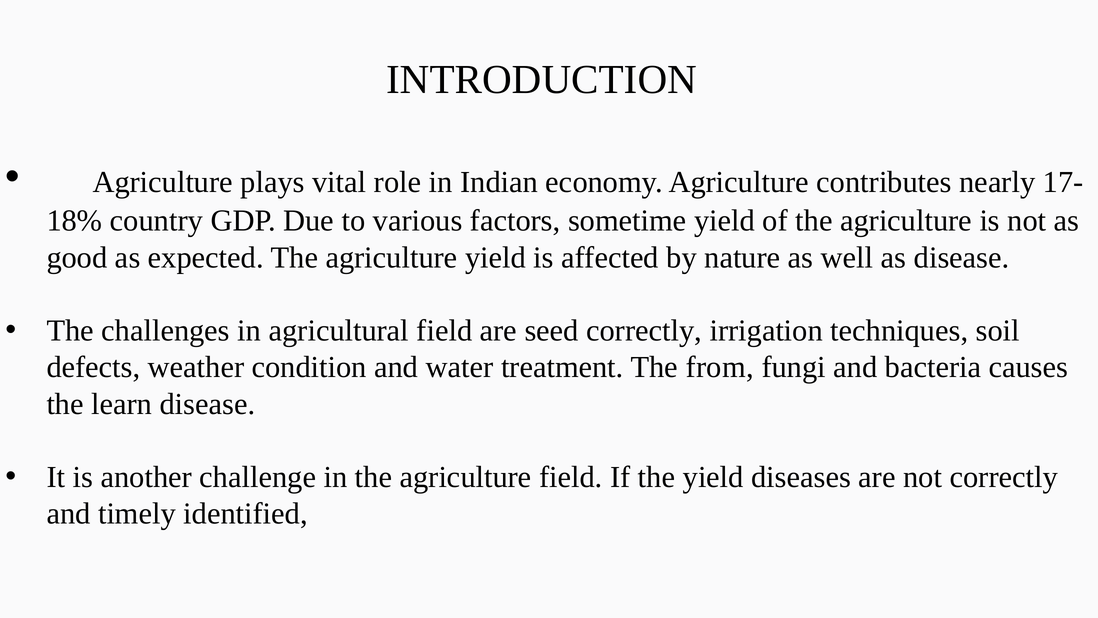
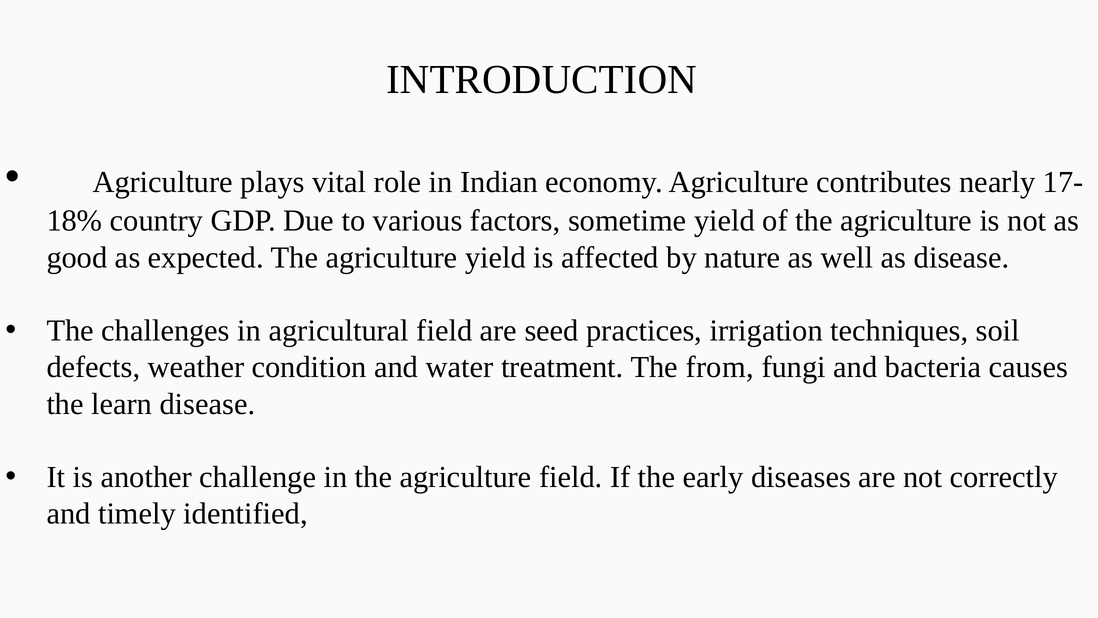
seed correctly: correctly -> practices
the yield: yield -> early
